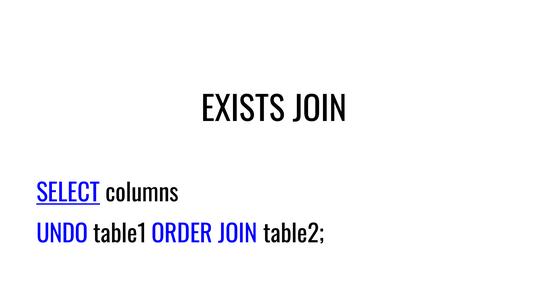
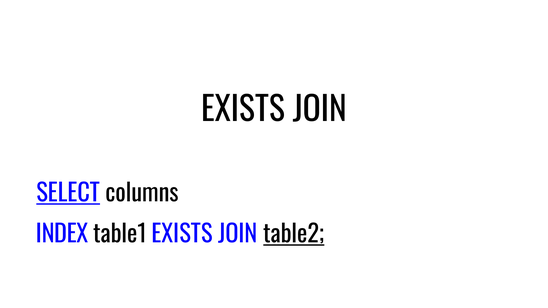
UNDO: UNDO -> INDEX
table1 ORDER: ORDER -> EXISTS
table2 underline: none -> present
